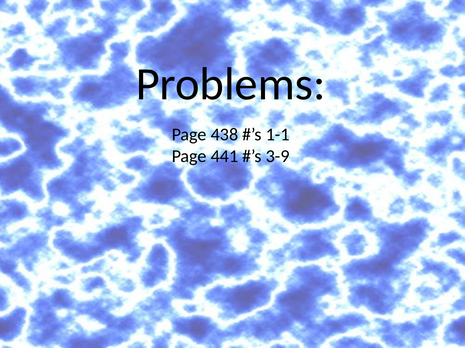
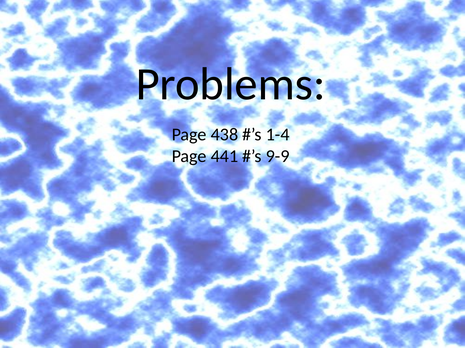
1-1: 1-1 -> 1-4
3-9: 3-9 -> 9-9
